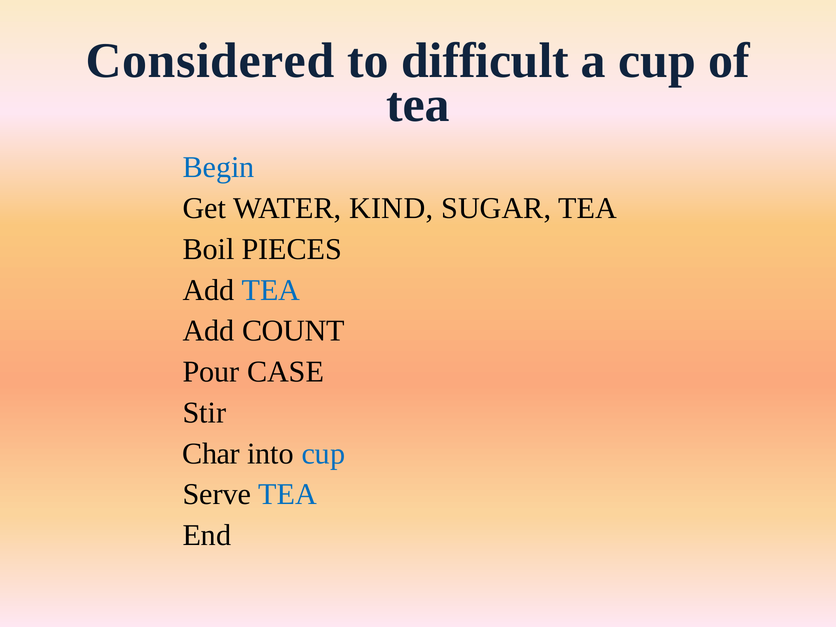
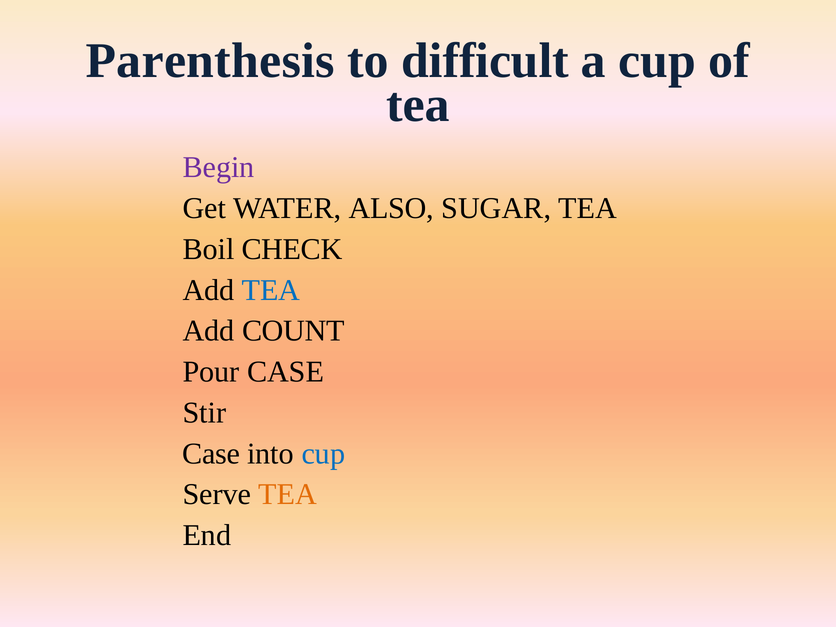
Considered: Considered -> Parenthesis
Begin colour: blue -> purple
KIND: KIND -> ALSO
PIECES: PIECES -> CHECK
Char at (211, 454): Char -> Case
TEA at (288, 494) colour: blue -> orange
